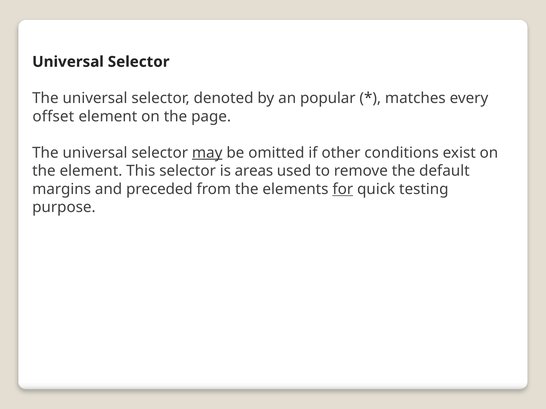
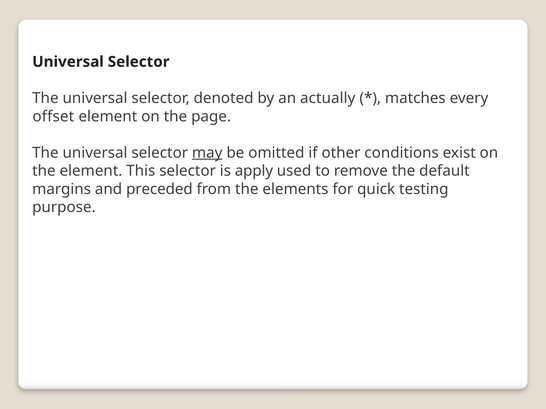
popular: popular -> actually
areas: areas -> apply
for underline: present -> none
